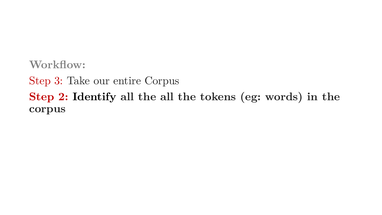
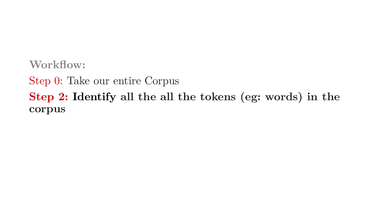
3: 3 -> 0
